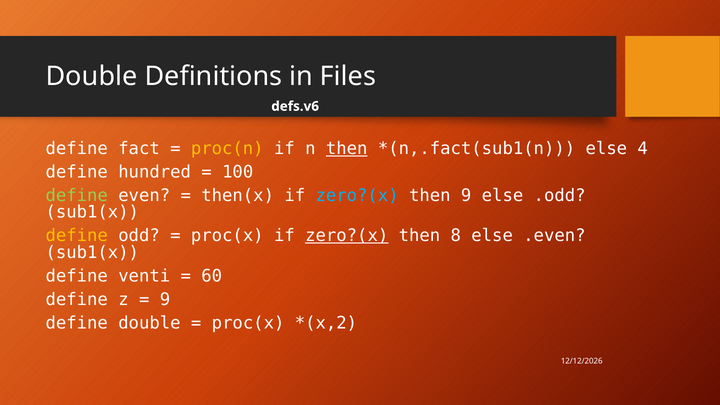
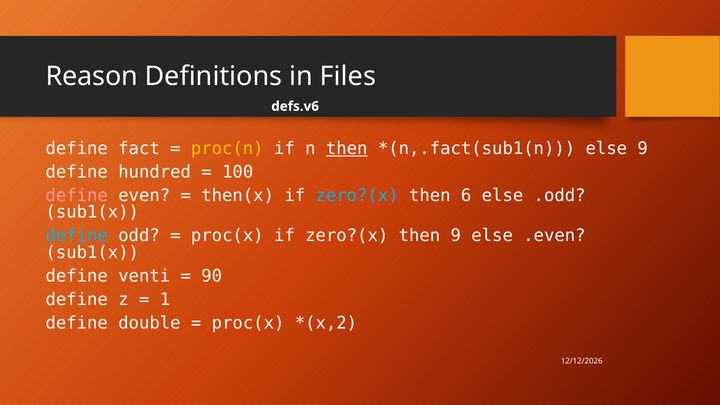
Double at (92, 76): Double -> Reason
else 4: 4 -> 9
define at (77, 195) colour: light green -> pink
then 9: 9 -> 6
define at (77, 236) colour: yellow -> light blue
zero?(x at (347, 236) underline: present -> none
then 8: 8 -> 9
60: 60 -> 90
9 at (165, 299): 9 -> 1
